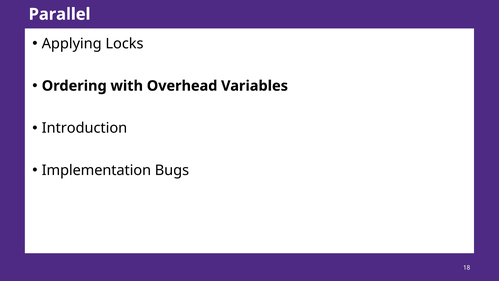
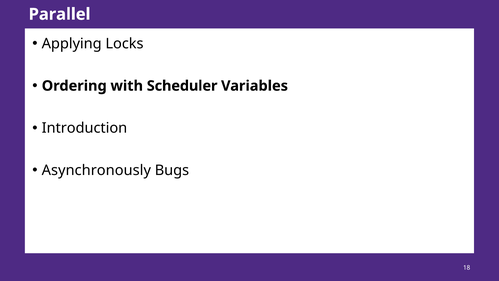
Overhead: Overhead -> Scheduler
Implementation: Implementation -> Asynchronously
